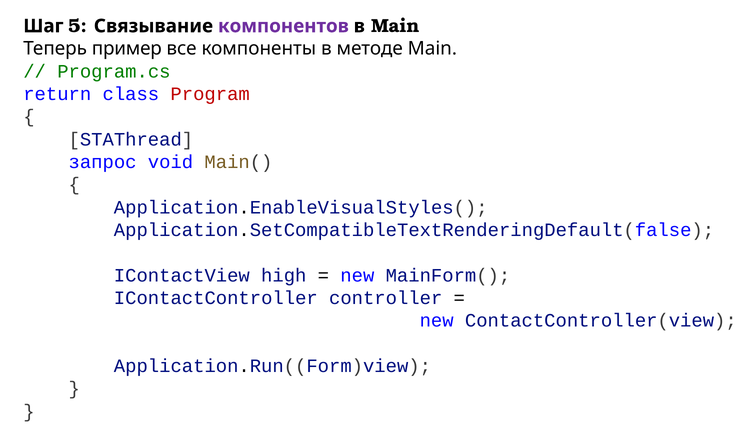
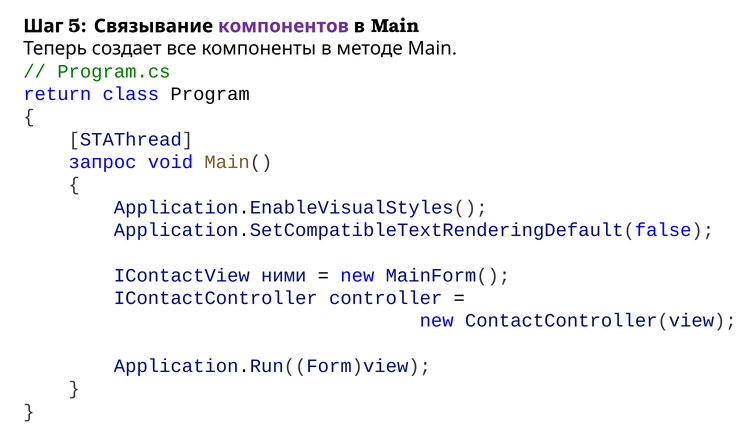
пример: пример -> создает
Program colour: red -> black
high: high -> ними
